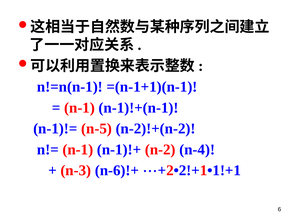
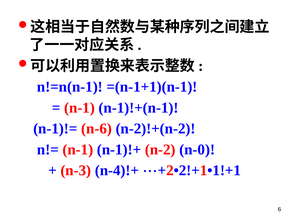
n-5: n-5 -> n-6
n-4: n-4 -> n-0
n-6)!+: n-6)!+ -> n-4)!+
